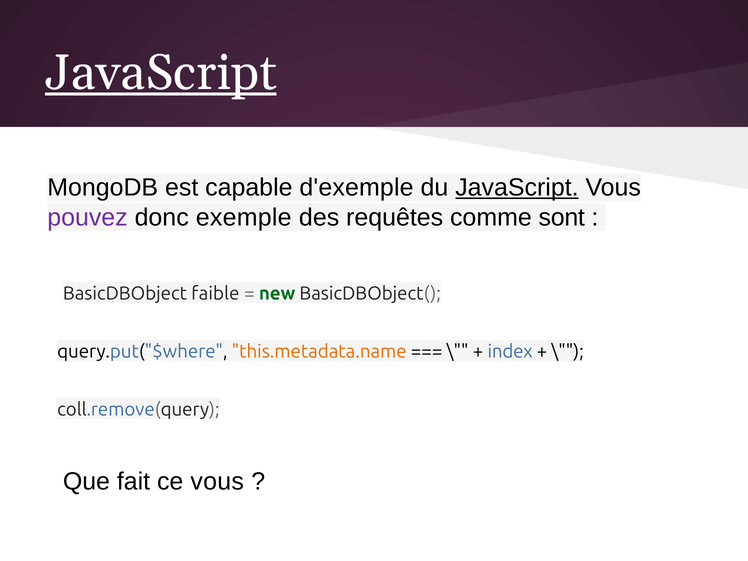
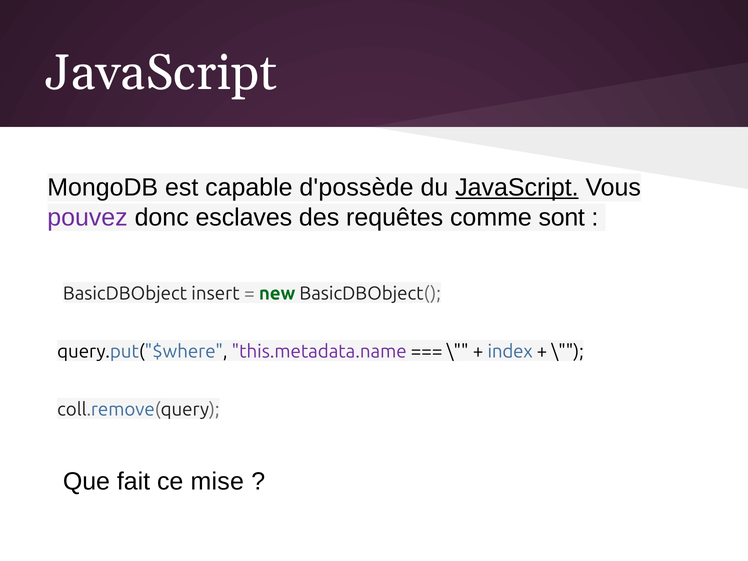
JavaScript at (161, 73) underline: present -> none
d'exemple: d'exemple -> d'possède
exemple: exemple -> esclaves
faible: faible -> insert
this.metadata.name colour: orange -> purple
ce vous: vous -> mise
